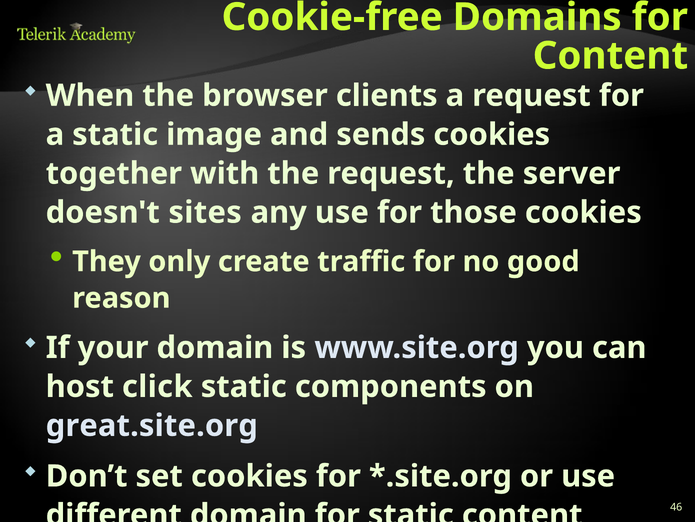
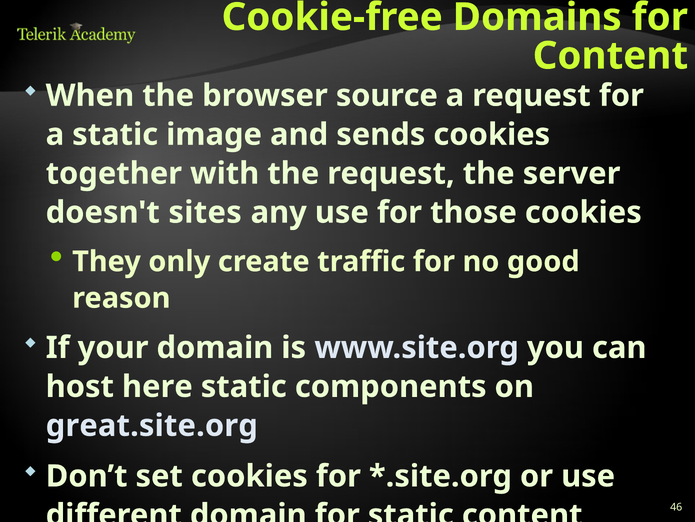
clients: clients -> source
click: click -> here
